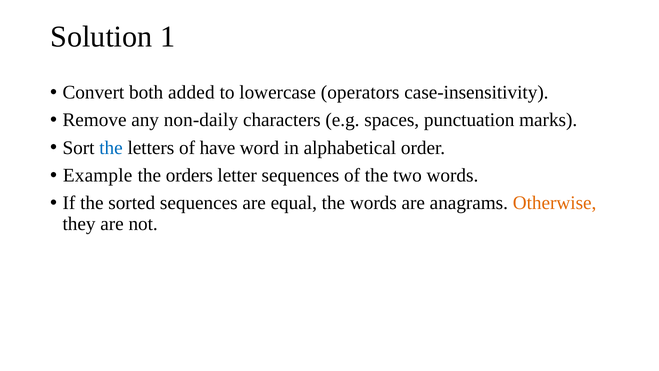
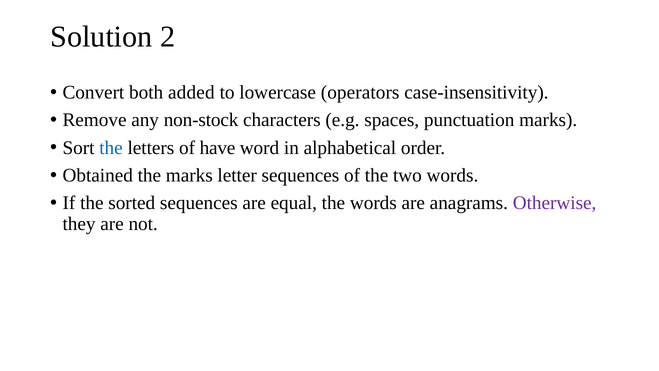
1: 1 -> 2
non-daily: non-daily -> non-stock
Example: Example -> Obtained
the orders: orders -> marks
Otherwise colour: orange -> purple
